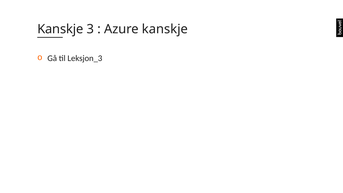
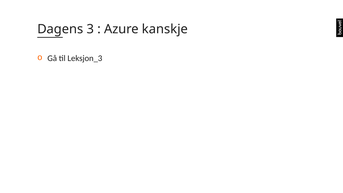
Kanskje at (60, 29): Kanskje -> Dagens
